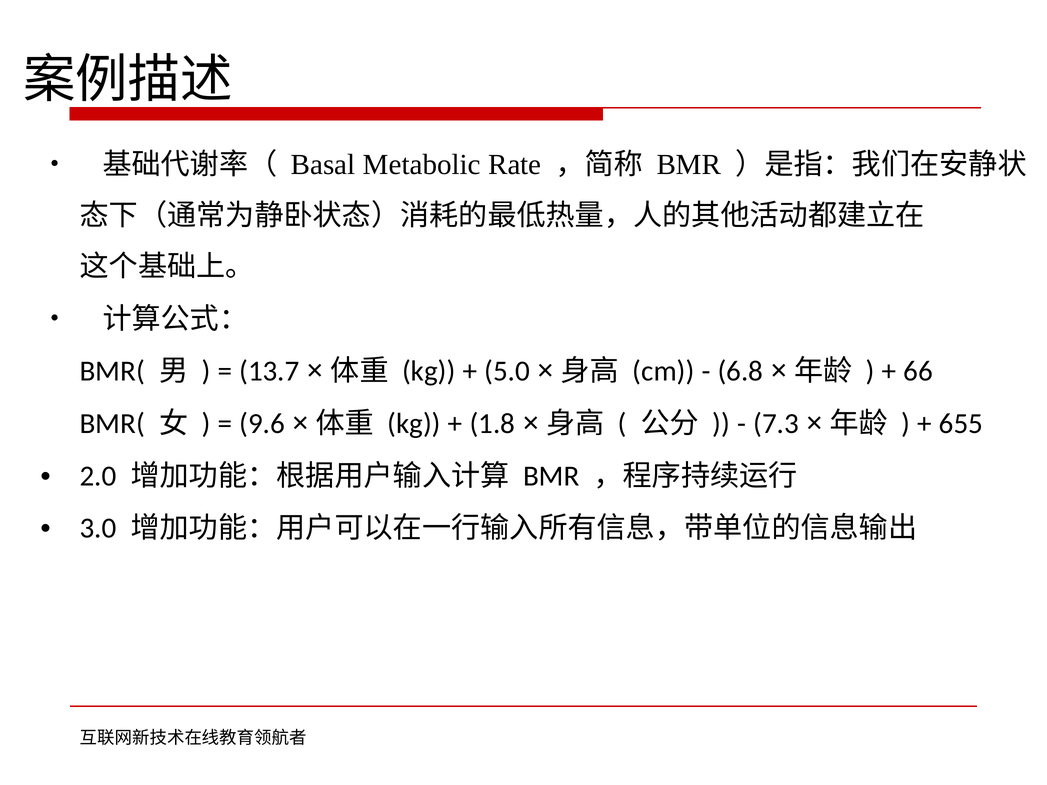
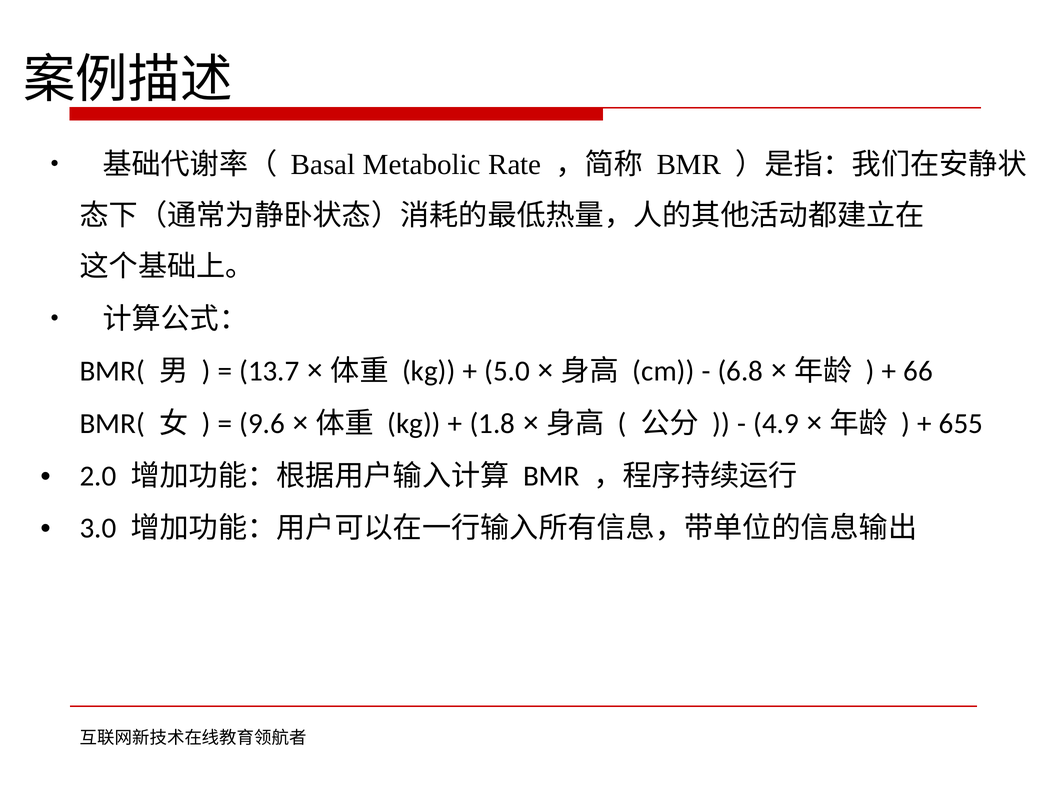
7.3: 7.3 -> 4.9
